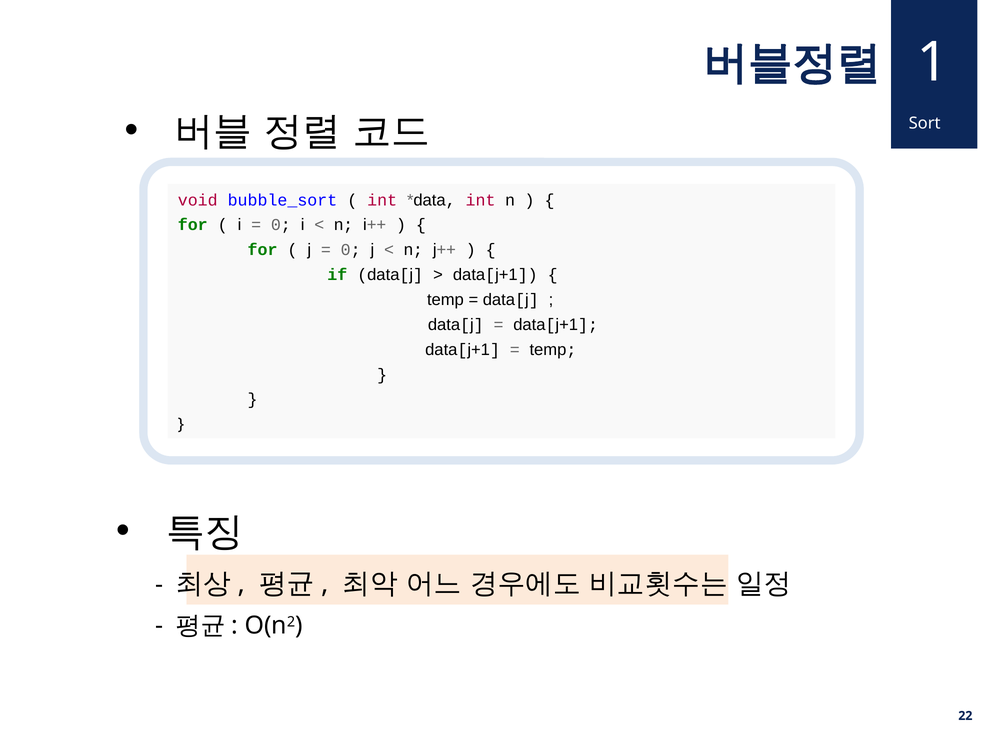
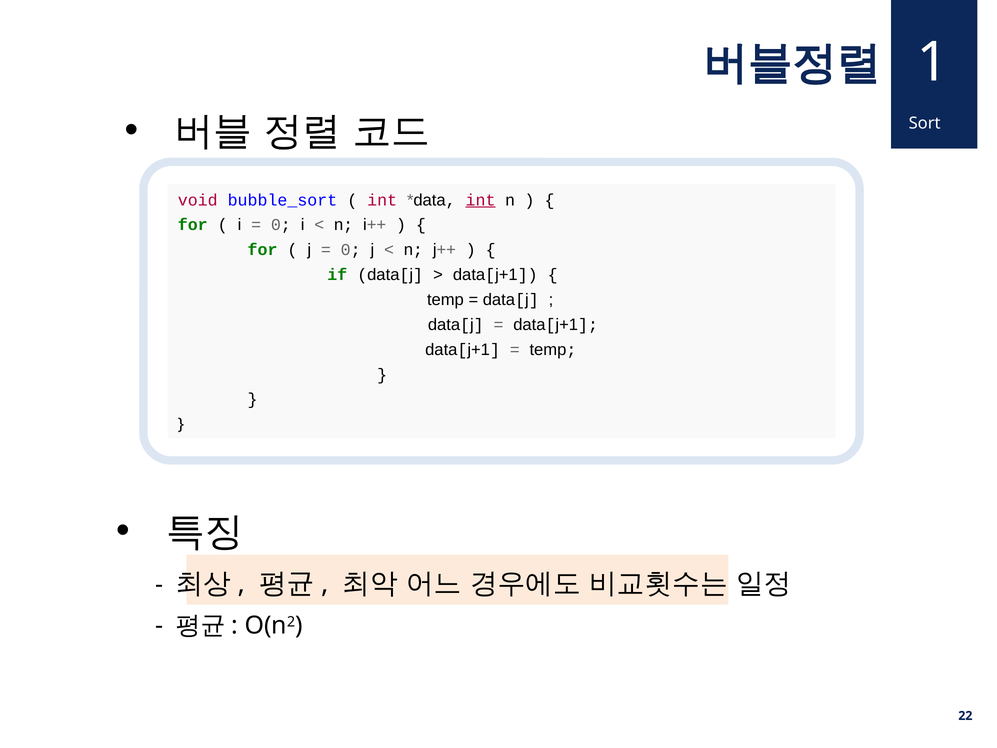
int at (481, 200) underline: none -> present
